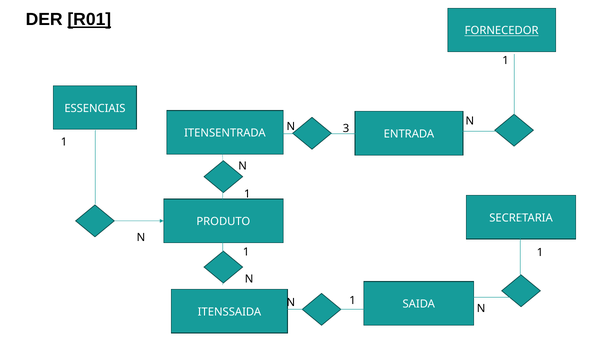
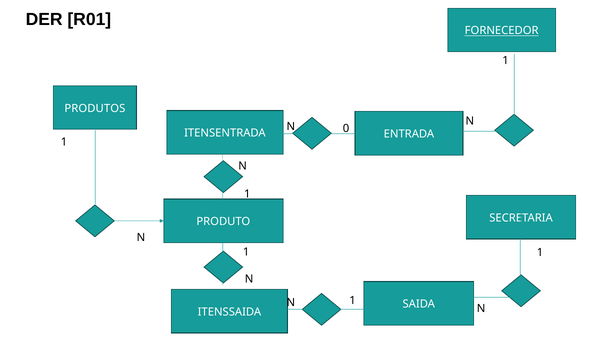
R01 underline: present -> none
ESSENCIAIS: ESSENCIAIS -> PRODUTOS
3: 3 -> 0
